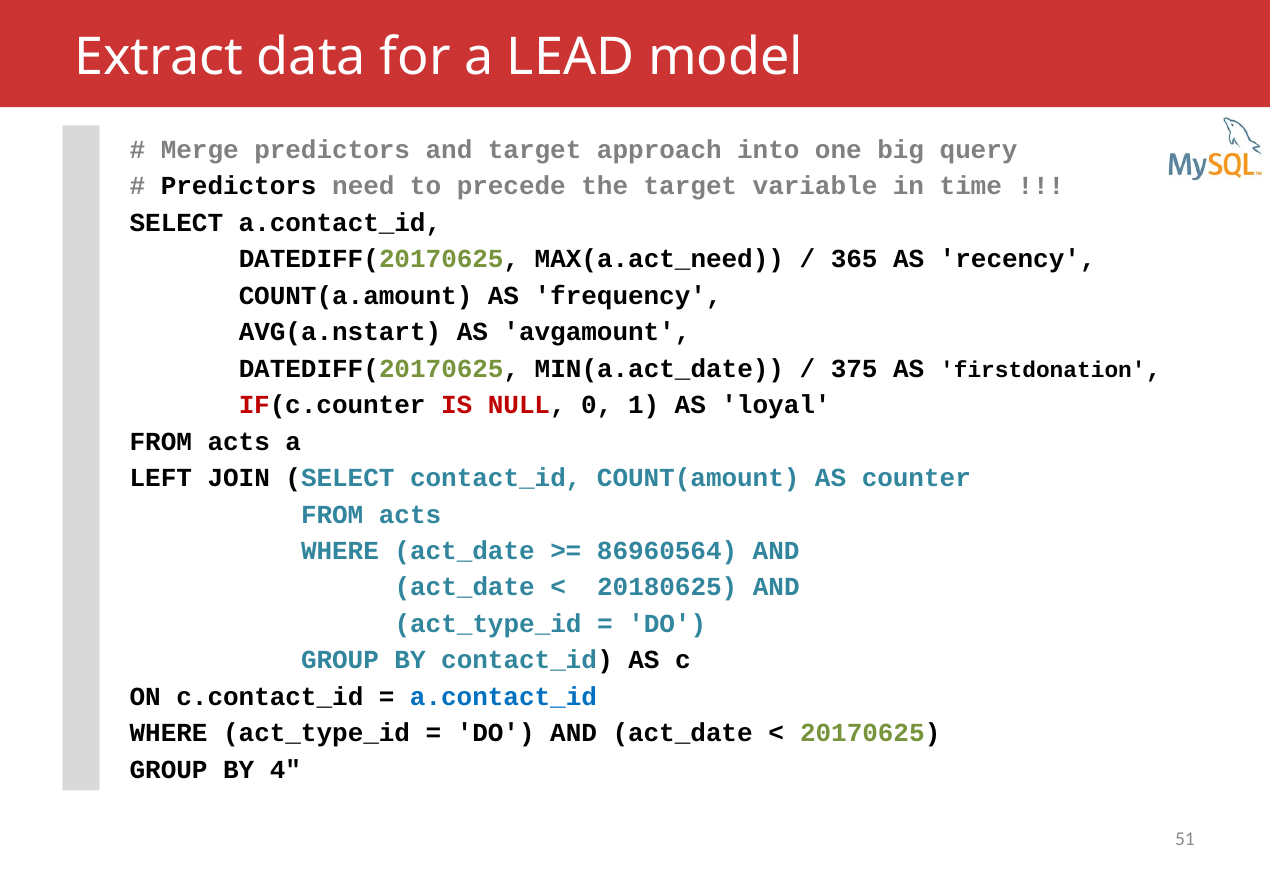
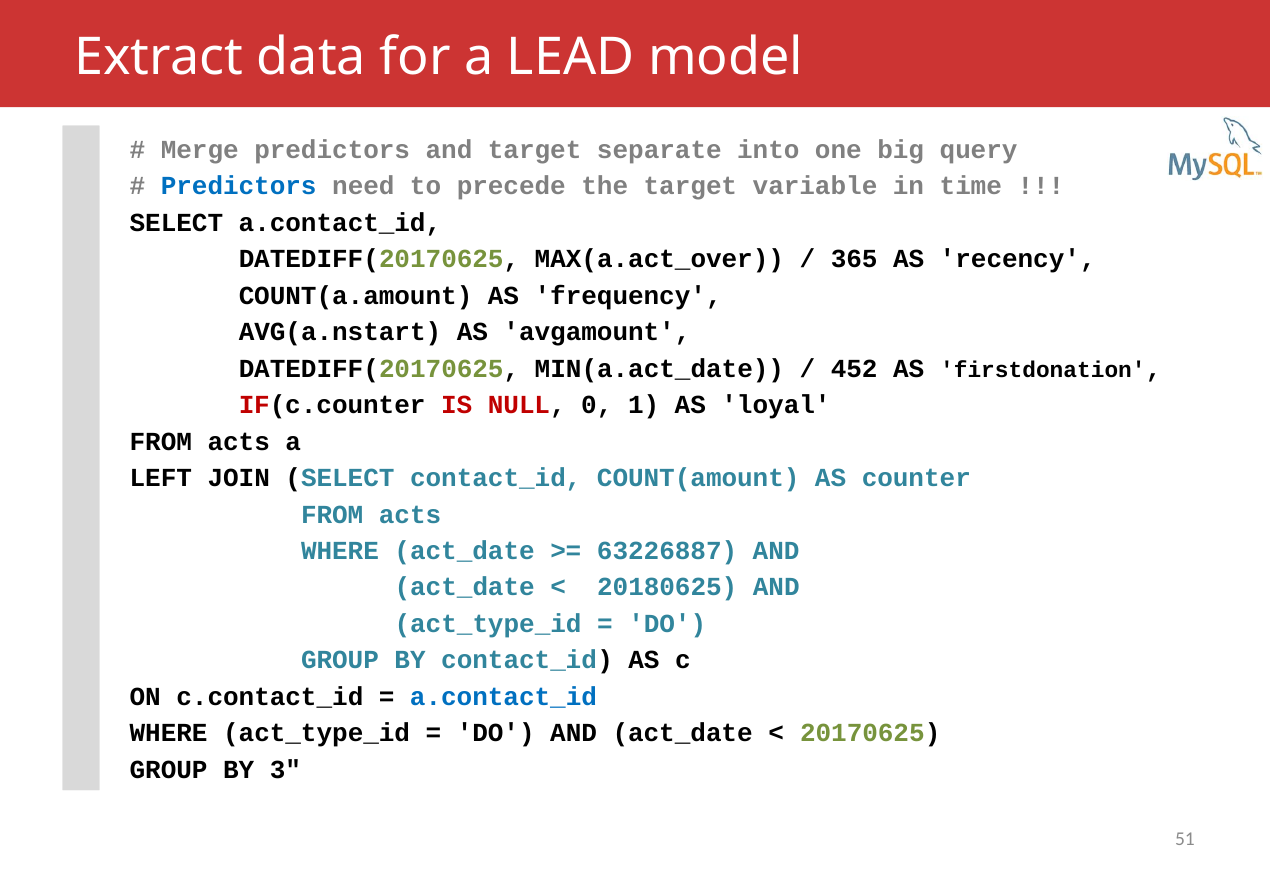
approach: approach -> separate
Predictors at (239, 186) colour: black -> blue
MAX(a.act_need: MAX(a.act_need -> MAX(a.act_over
375: 375 -> 452
86960564: 86960564 -> 63226887
4: 4 -> 3
